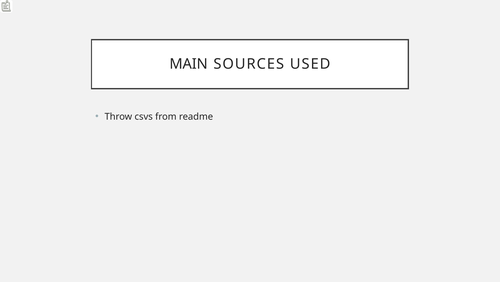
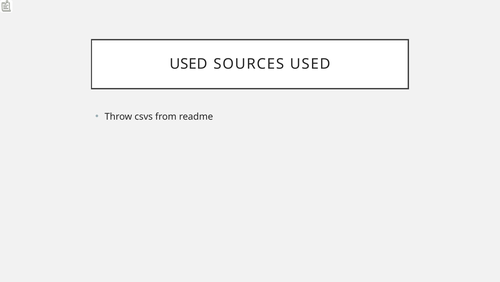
MAIN at (189, 64): MAIN -> USED
